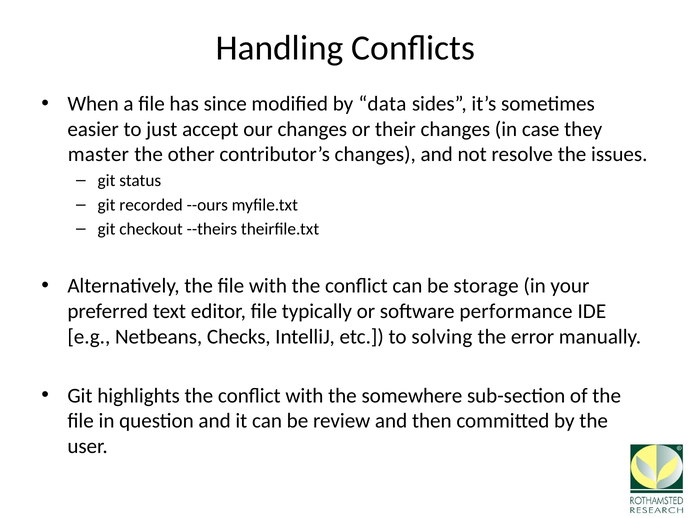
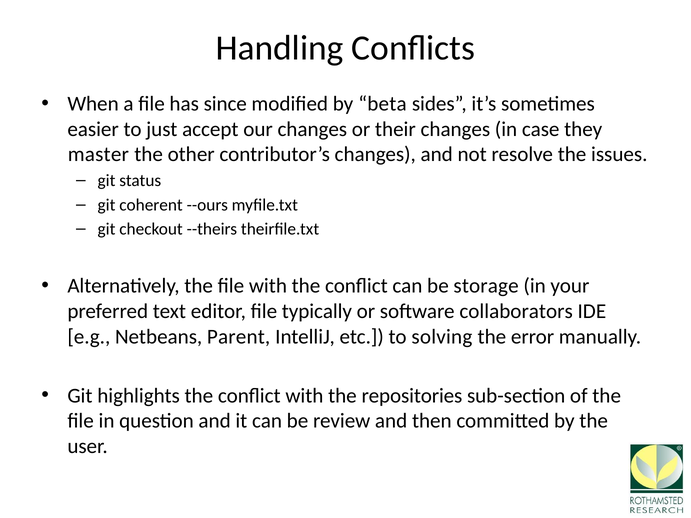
data: data -> beta
recorded: recorded -> coherent
performance: performance -> collaborators
Checks: Checks -> Parent
somewhere: somewhere -> repositories
